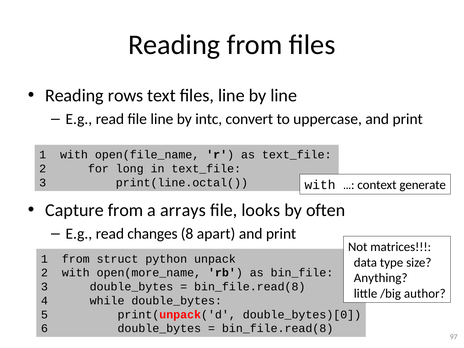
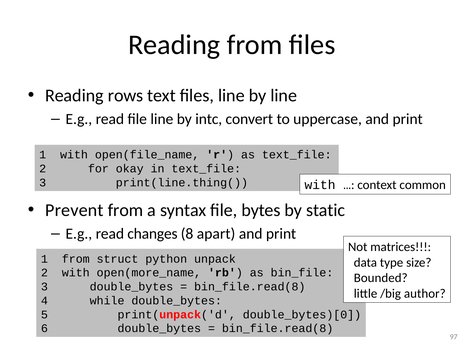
long: long -> okay
print(line.octal(: print(line.octal( -> print(line.thing(
generate: generate -> common
Capture: Capture -> Prevent
arrays: arrays -> syntax
looks: looks -> bytes
often: often -> static
Anything: Anything -> Bounded
